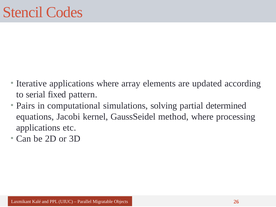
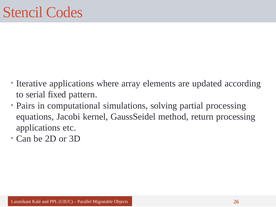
partial determined: determined -> processing
method where: where -> return
